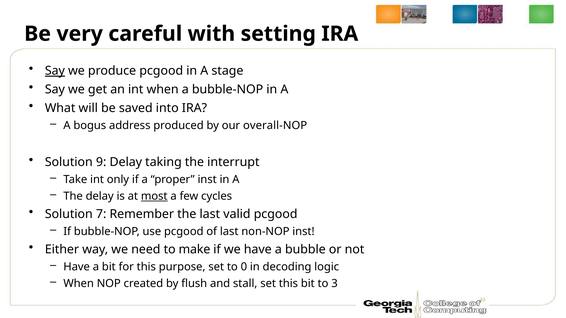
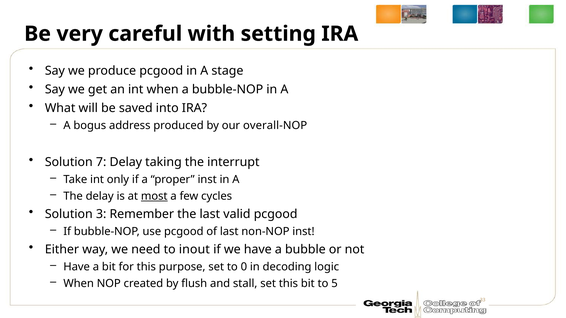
Say at (55, 71) underline: present -> none
9: 9 -> 7
7: 7 -> 3
make: make -> inout
3: 3 -> 5
